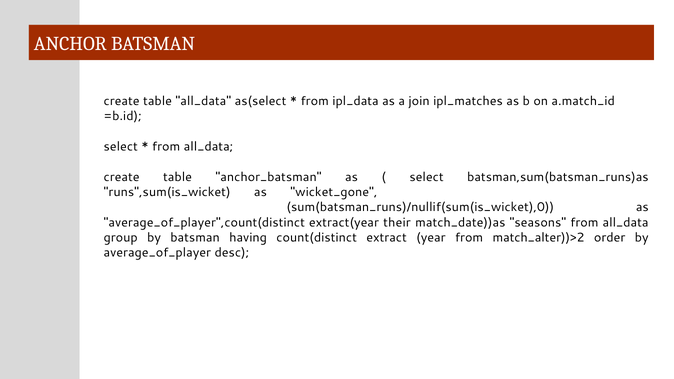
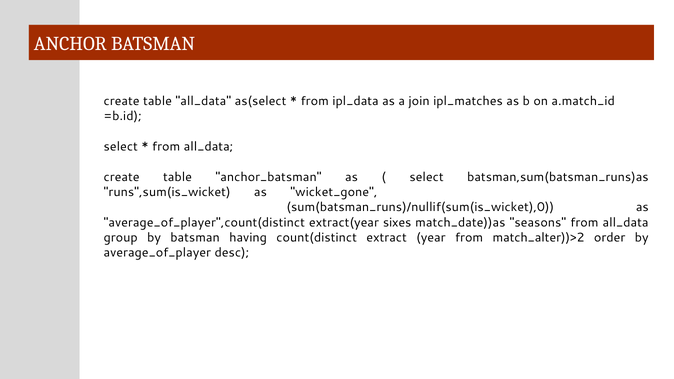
their: their -> sixes
